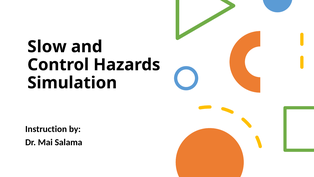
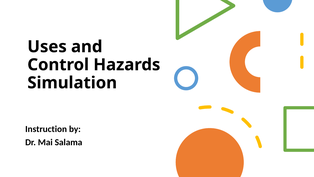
Slow: Slow -> Uses
